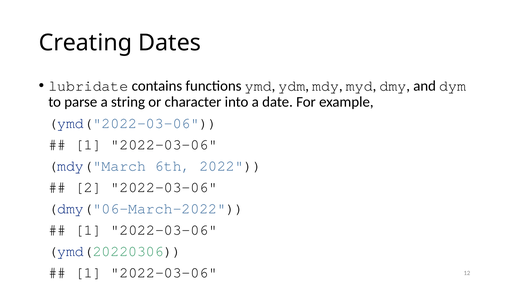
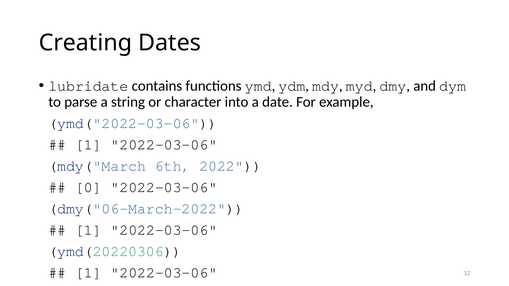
2: 2 -> 0
